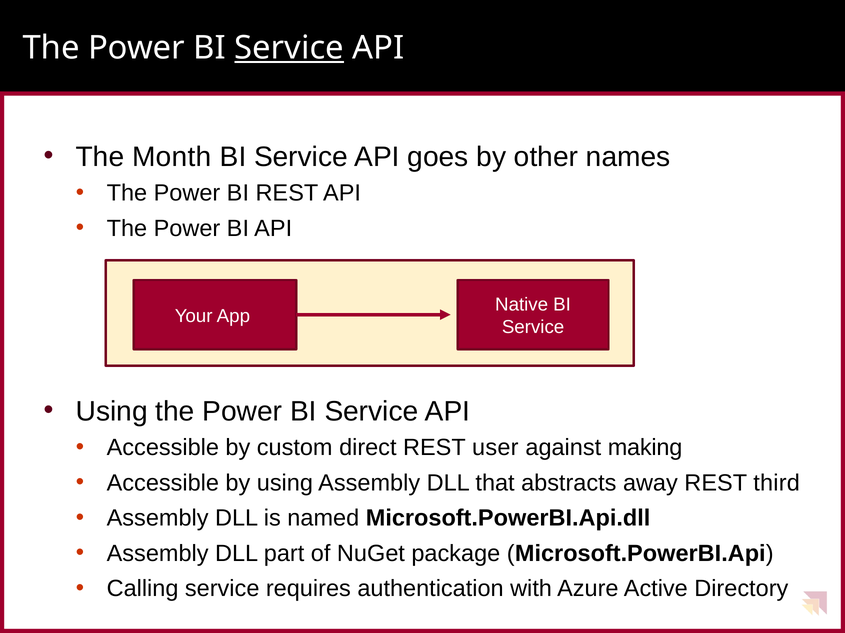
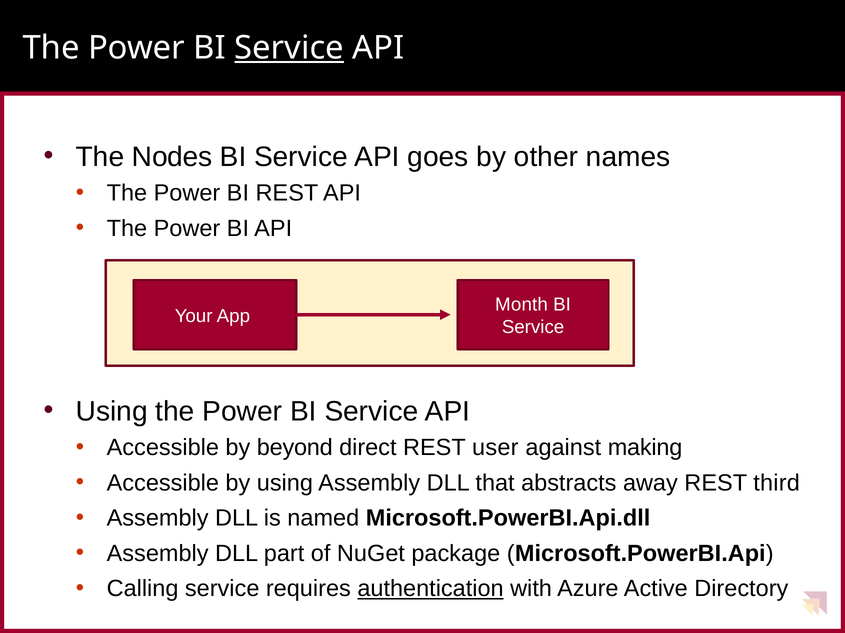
Month: Month -> Nodes
Native: Native -> Month
custom: custom -> beyond
authentication underline: none -> present
